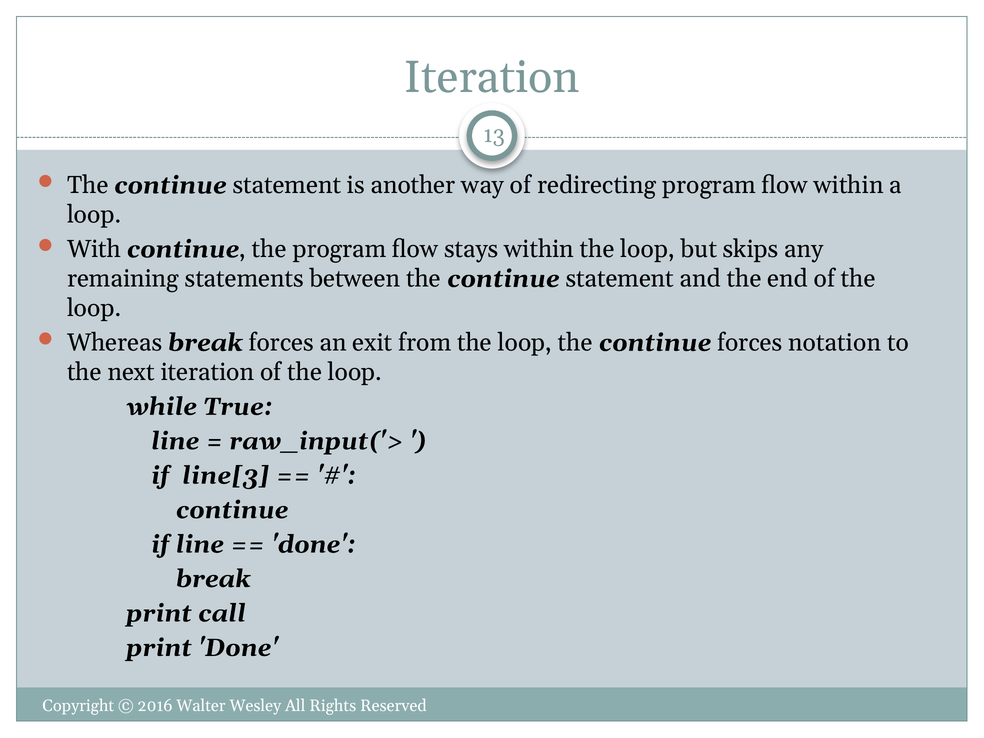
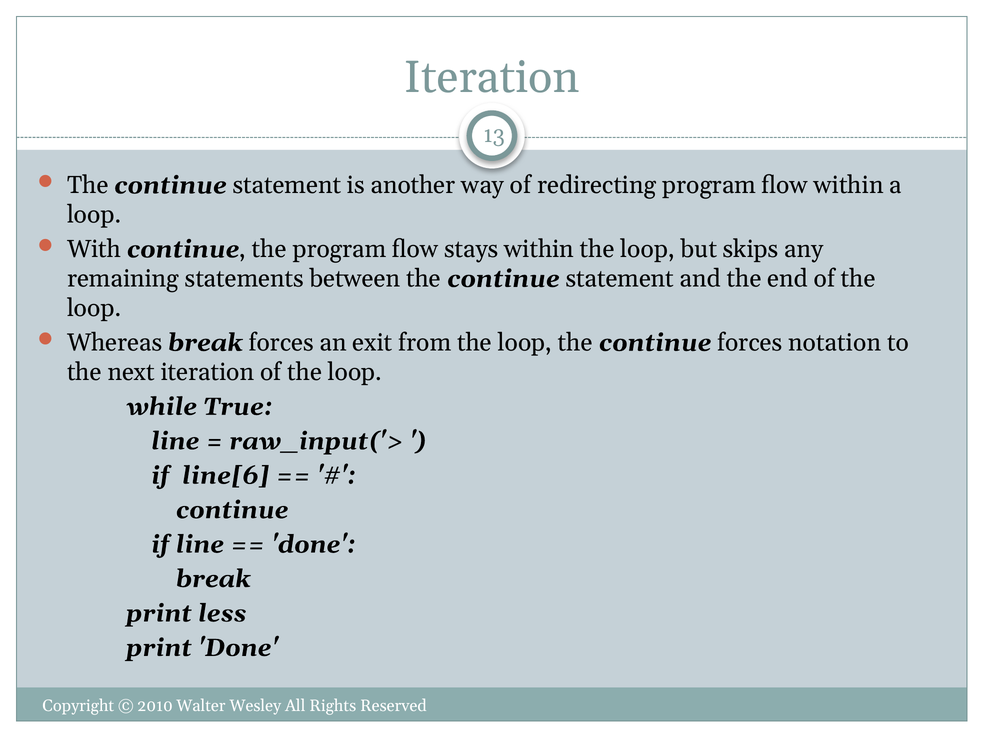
line[3: line[3 -> line[6
call: call -> less
2016: 2016 -> 2010
